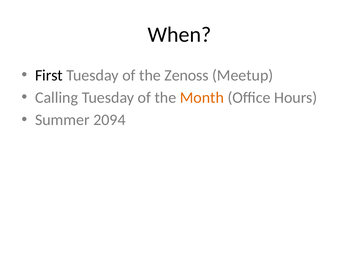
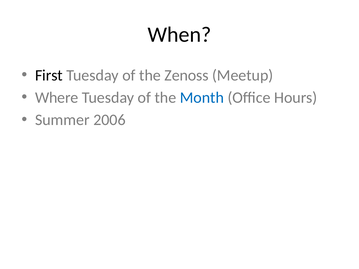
Calling: Calling -> Where
Month colour: orange -> blue
2094: 2094 -> 2006
